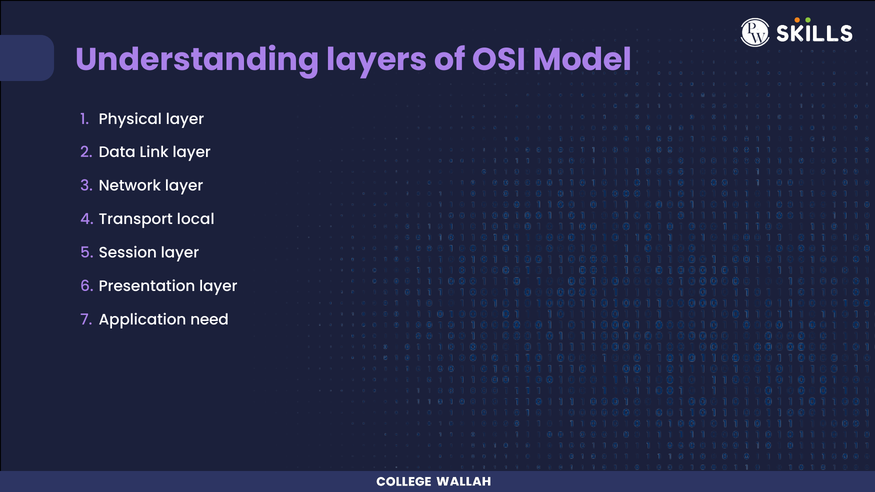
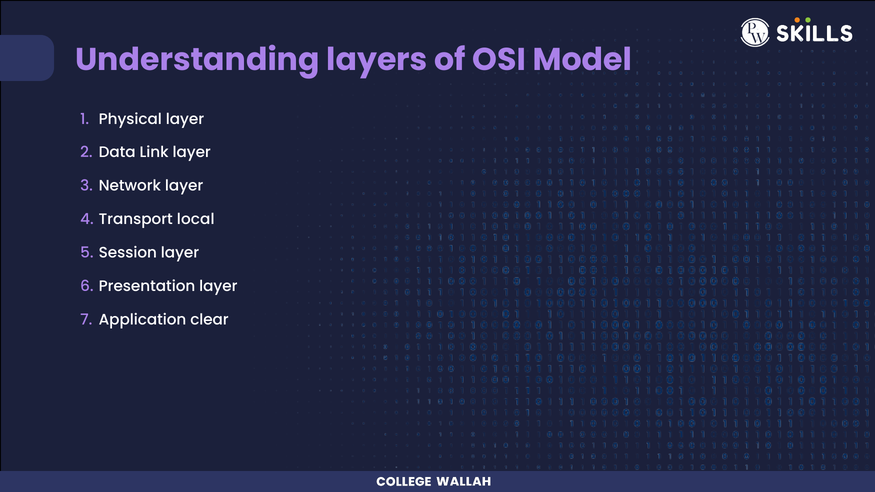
need: need -> clear
